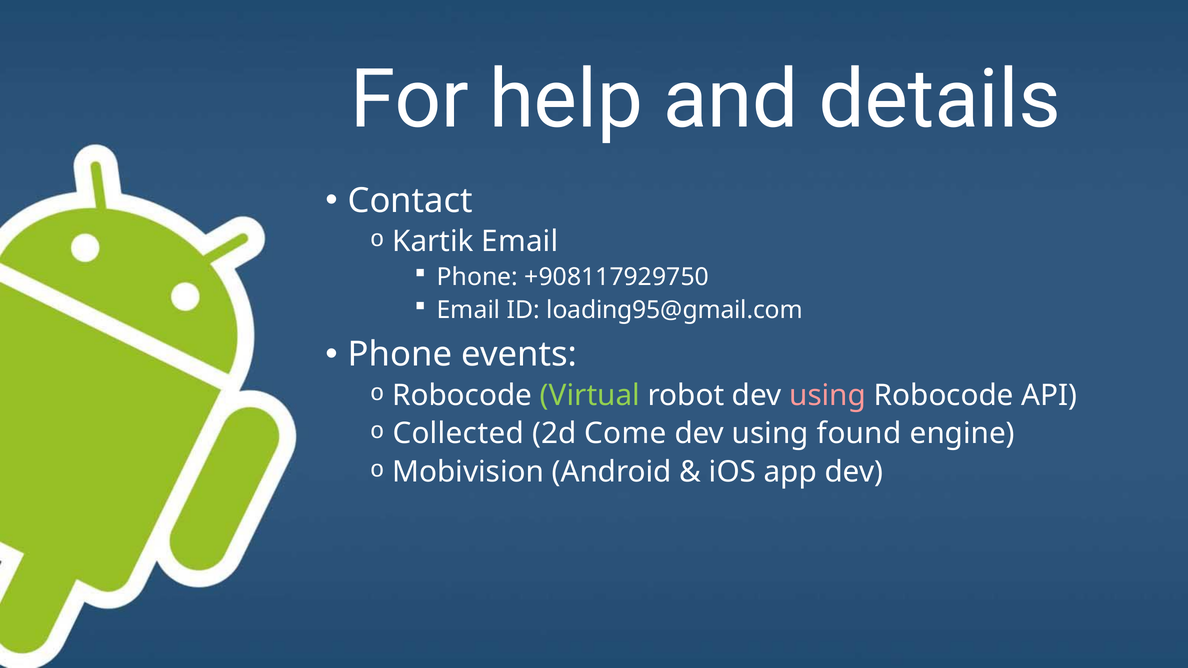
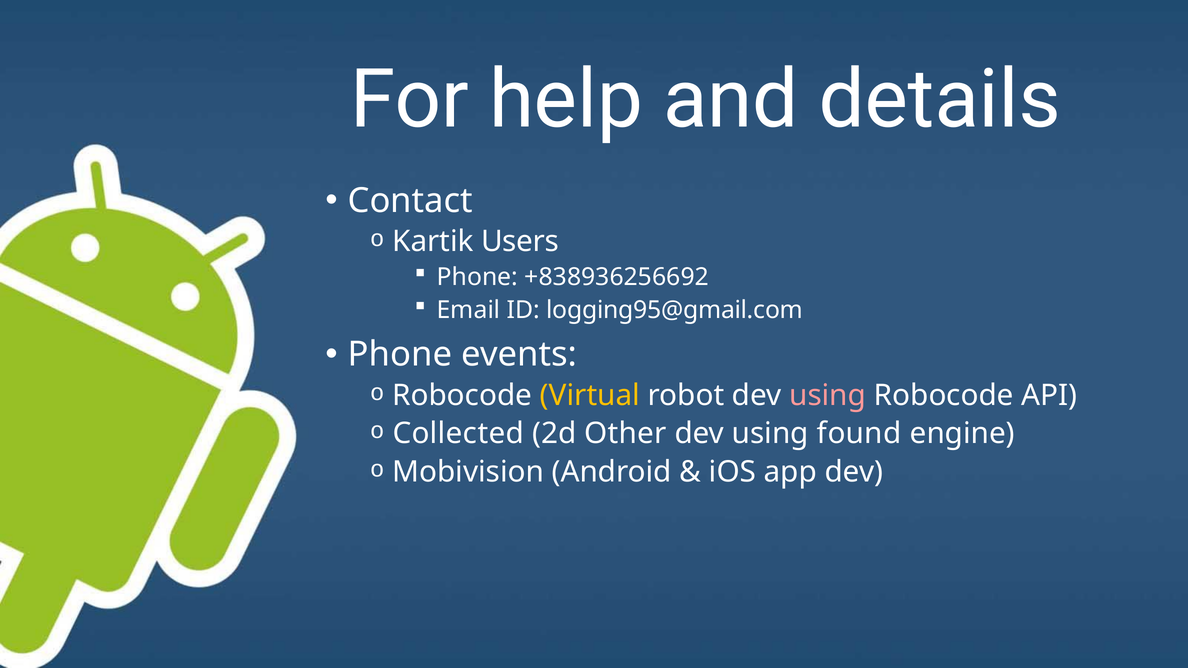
Kartik Email: Email -> Users
+908117929750: +908117929750 -> +838936256692
loading95@gmail.com: loading95@gmail.com -> logging95@gmail.com
Virtual colour: light green -> yellow
Come: Come -> Other
